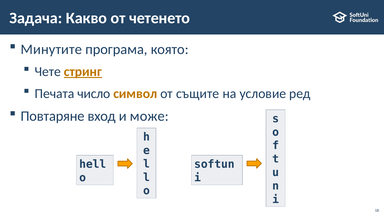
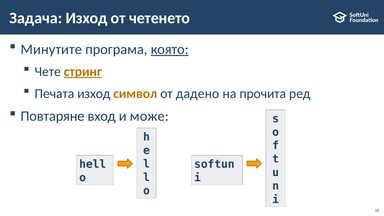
Задача Какво: Какво -> Изход
която underline: none -> present
Печата число: число -> изход
същите: същите -> дадено
условие: условие -> прочита
